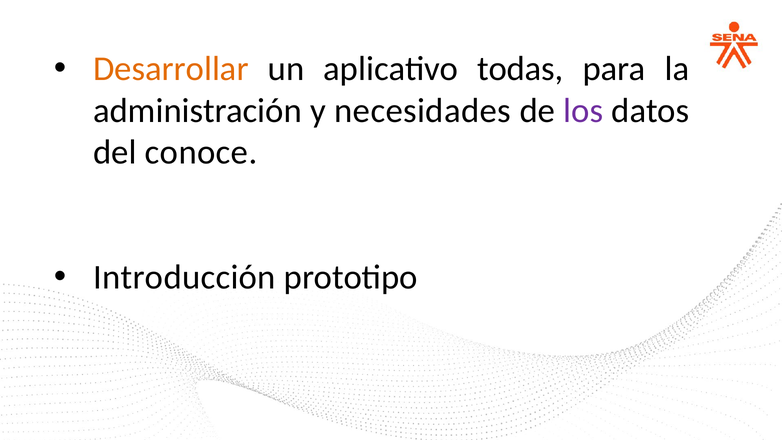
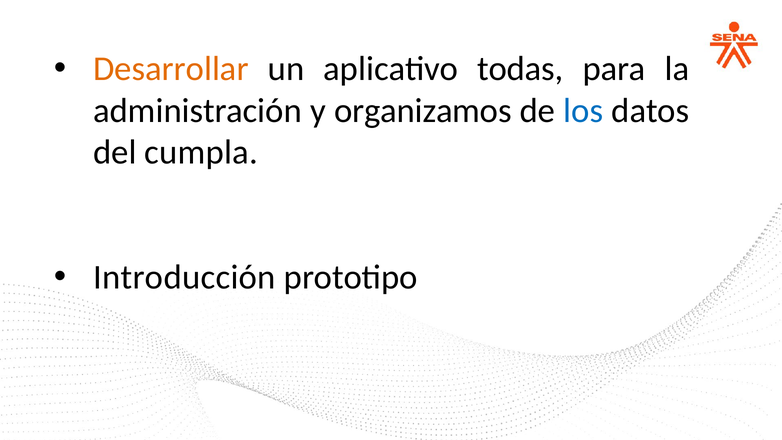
necesidades: necesidades -> organizamos
los colour: purple -> blue
conoce: conoce -> cumpla
